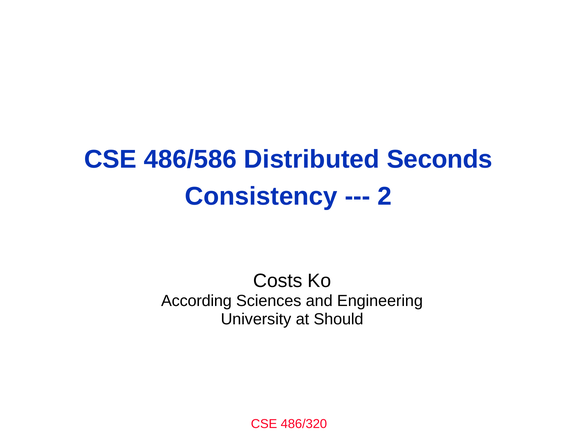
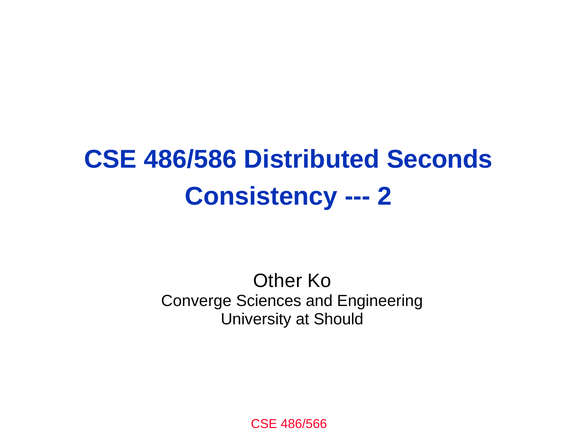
Costs: Costs -> Other
According: According -> Converge
486/320: 486/320 -> 486/566
